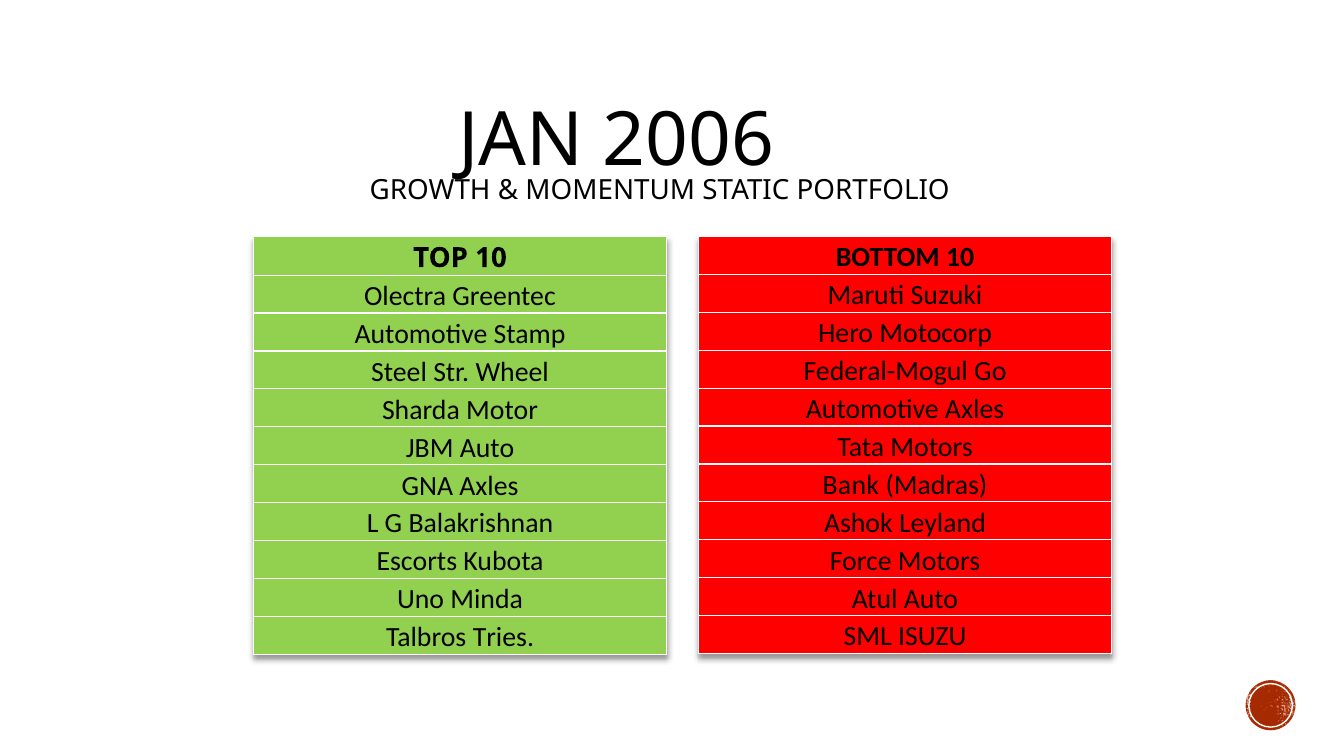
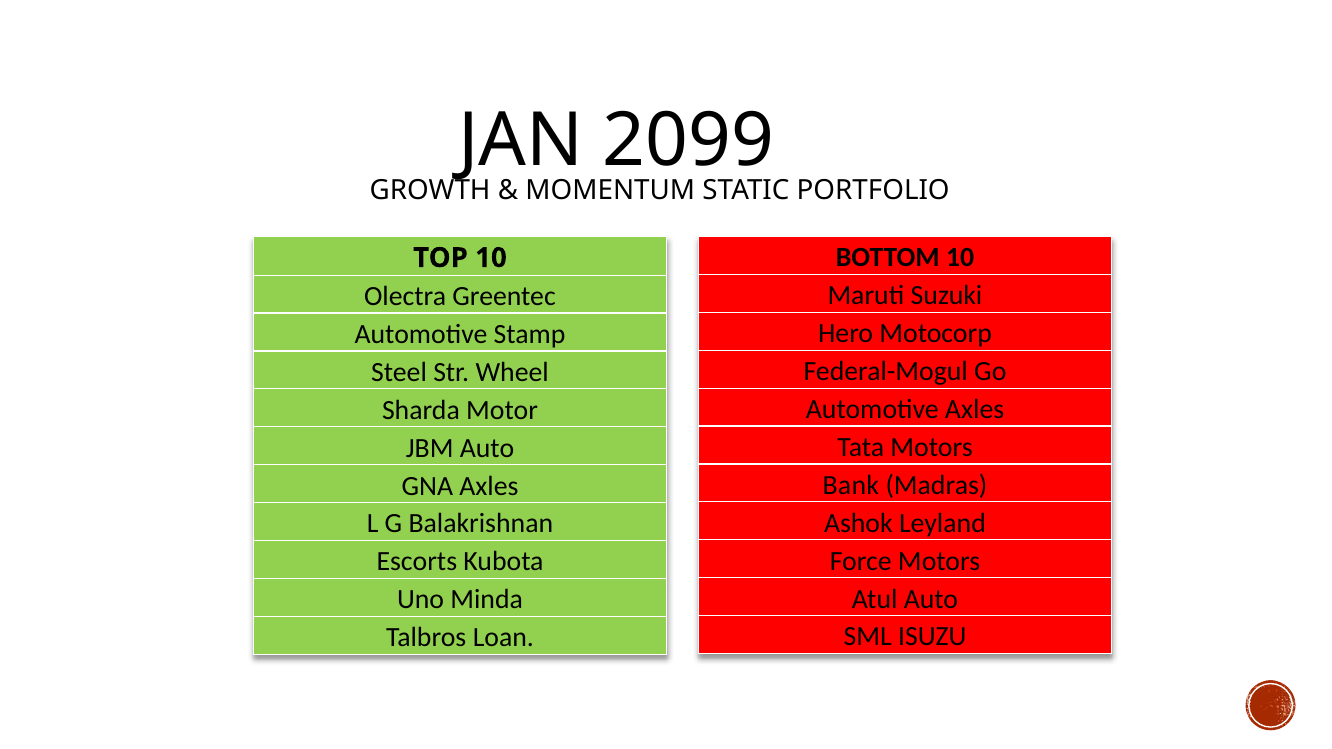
2006: 2006 -> 2099
Tries: Tries -> Loan
